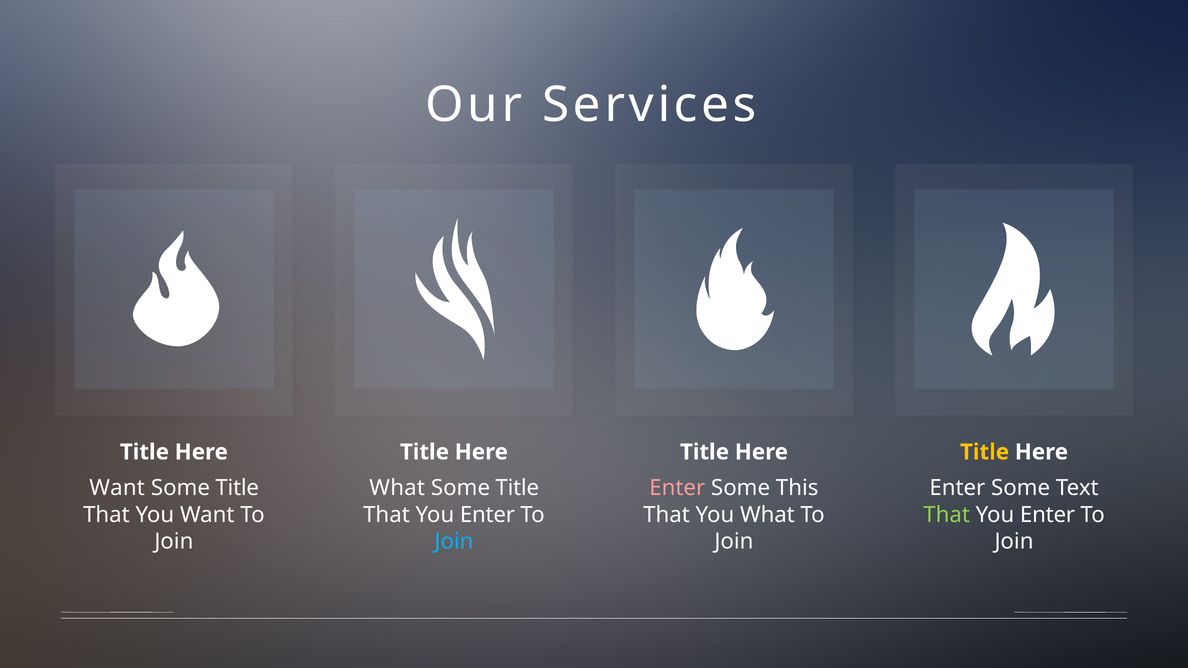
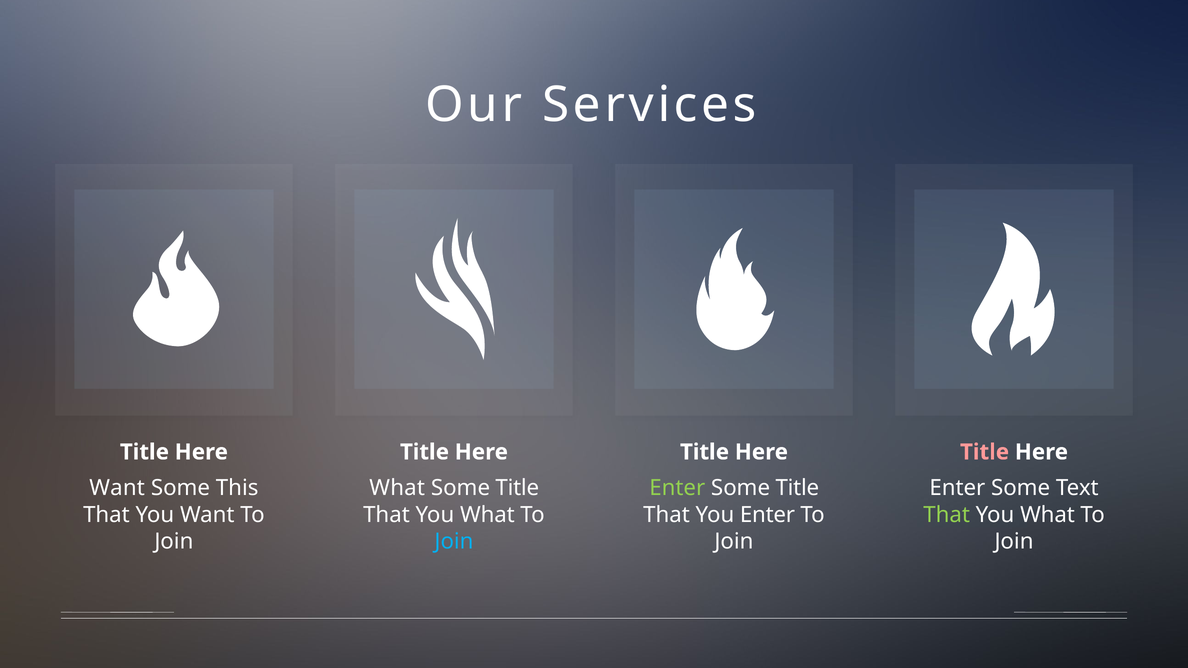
Title at (985, 452) colour: yellow -> pink
Title at (237, 488): Title -> This
Enter at (677, 488) colour: pink -> light green
This at (797, 488): This -> Title
Enter at (487, 515): Enter -> What
You What: What -> Enter
Enter at (1048, 515): Enter -> What
